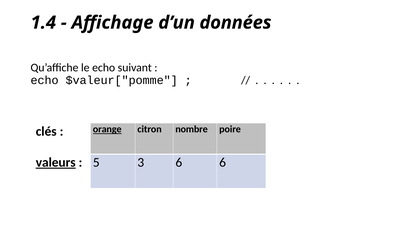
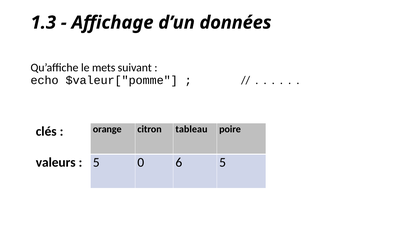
1.4: 1.4 -> 1.3
le echo: echo -> mets
orange underline: present -> none
nombre: nombre -> tableau
valeurs underline: present -> none
3: 3 -> 0
6 6: 6 -> 5
